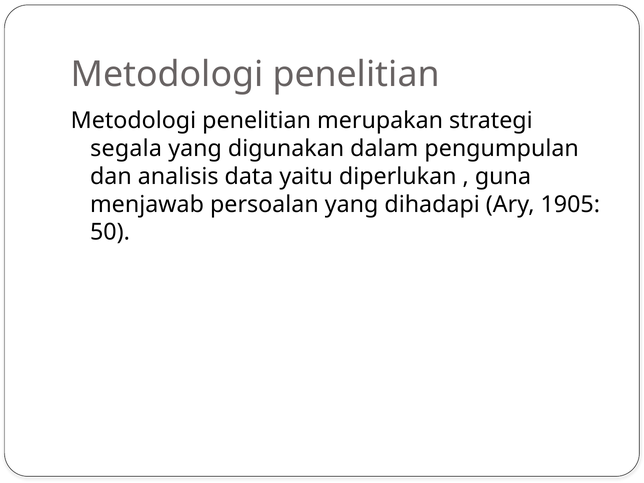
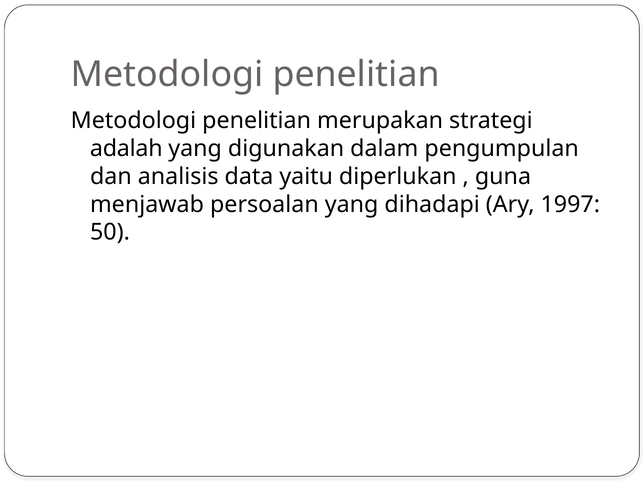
segala: segala -> adalah
1905: 1905 -> 1997
